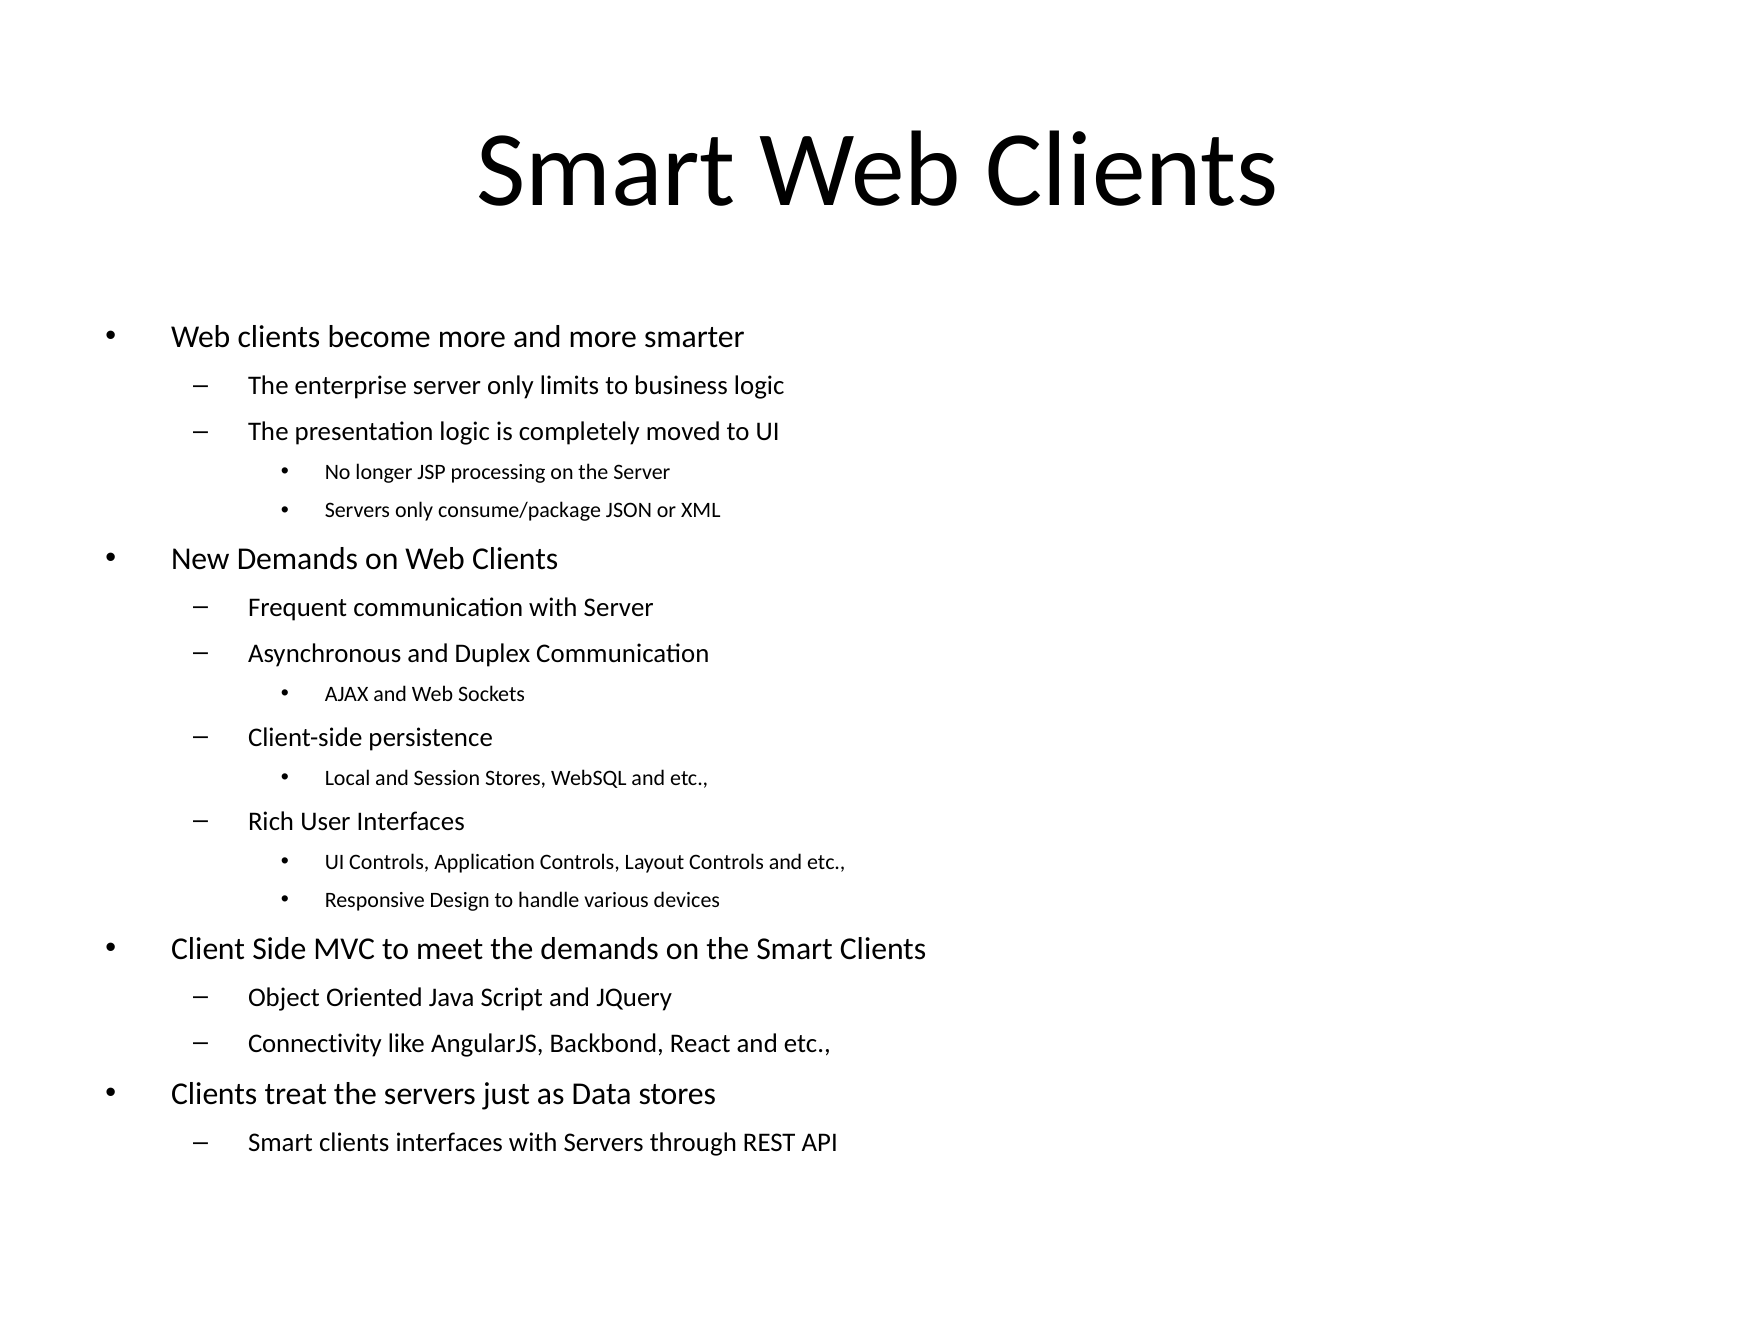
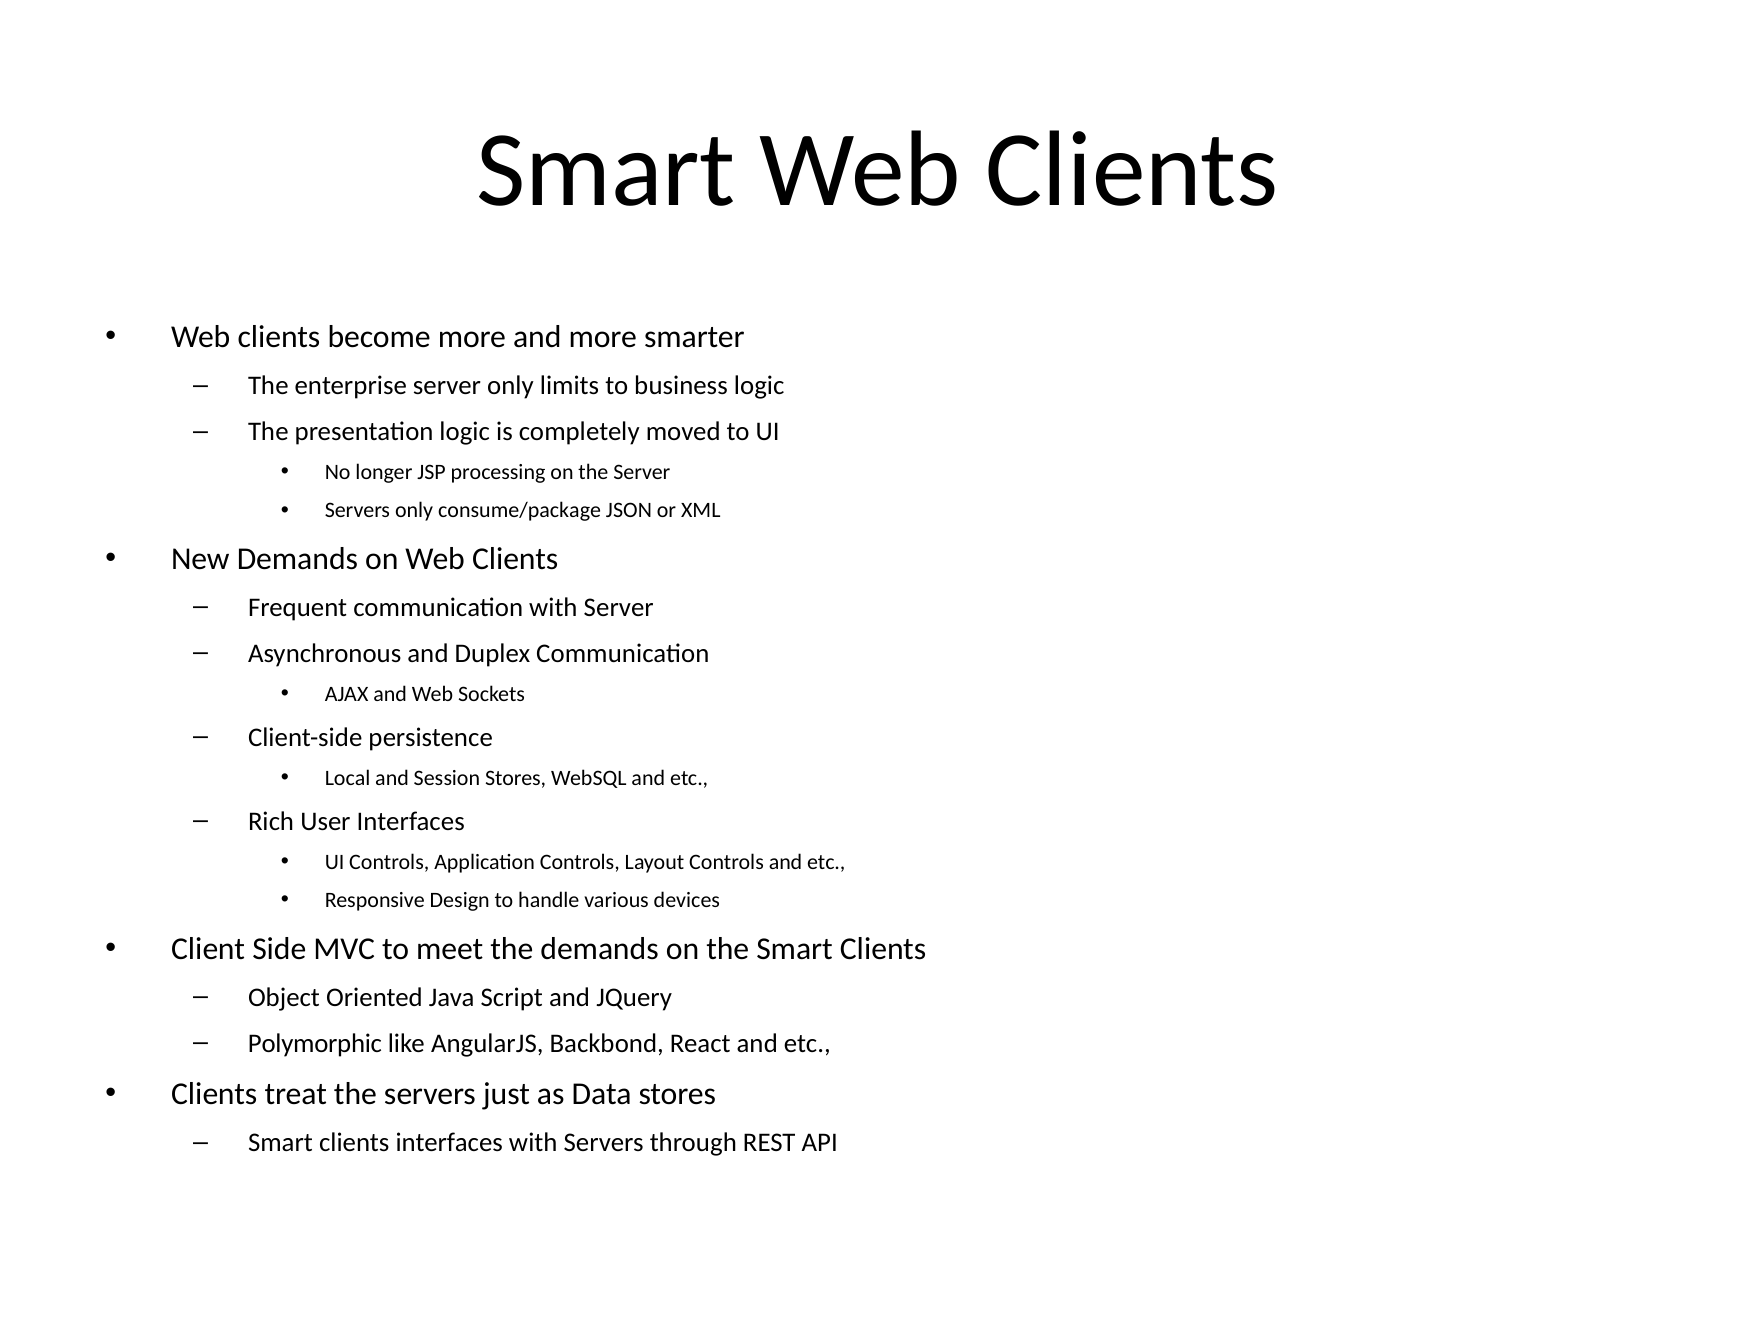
Connectivity: Connectivity -> Polymorphic
